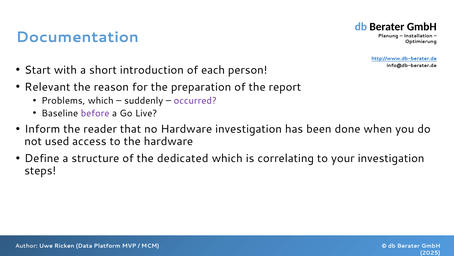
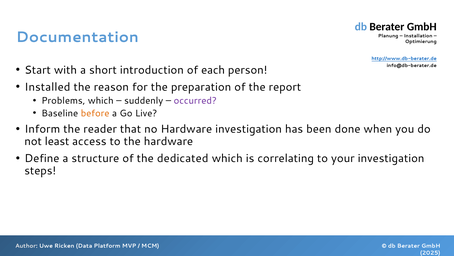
Relevant: Relevant -> Installed
before colour: purple -> orange
used: used -> least
